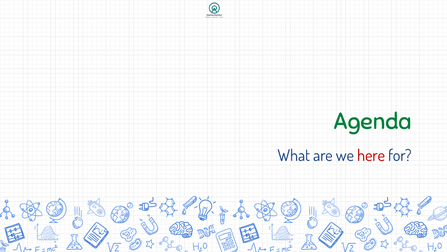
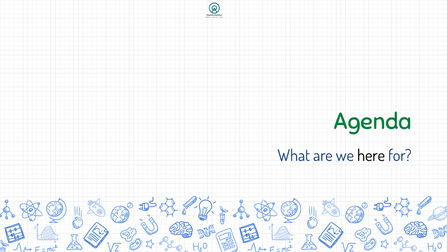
here colour: red -> black
